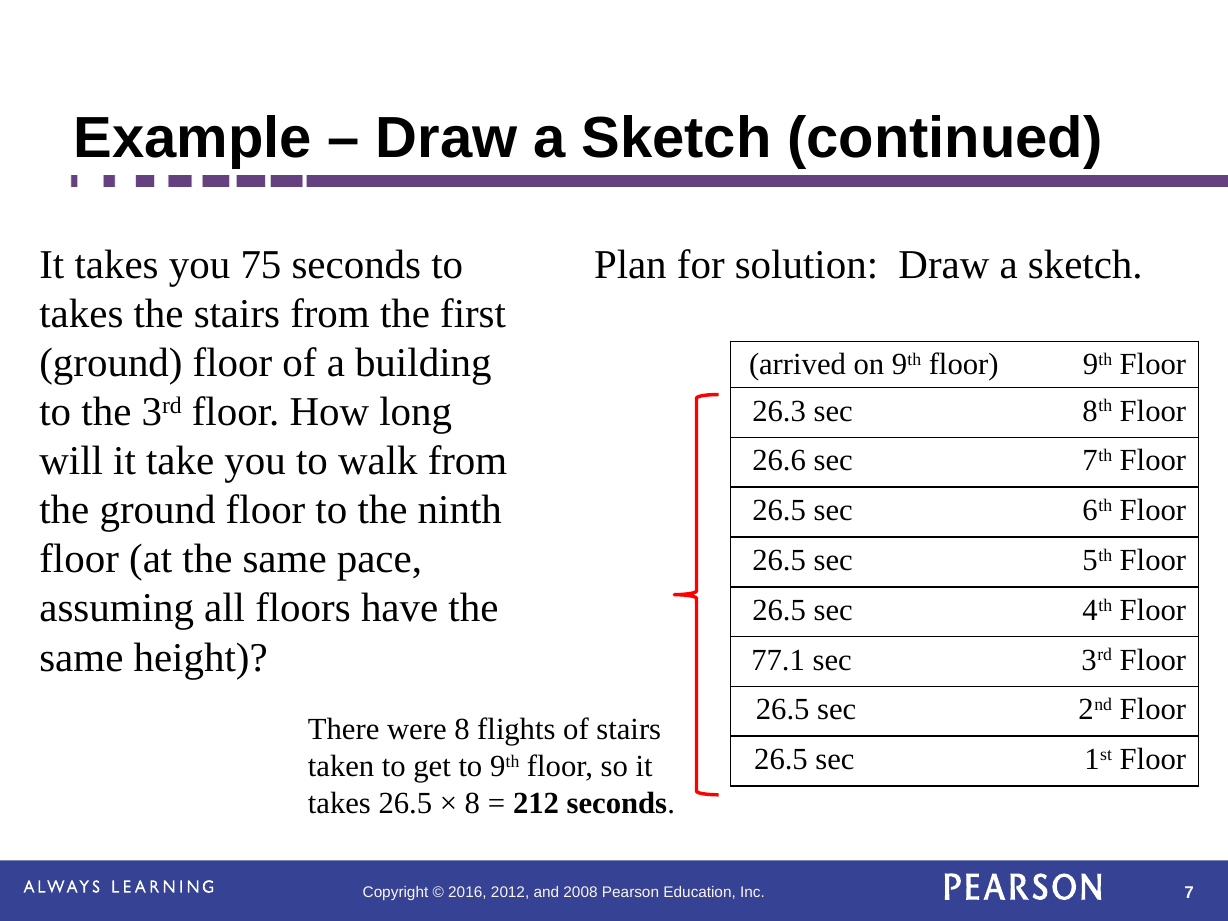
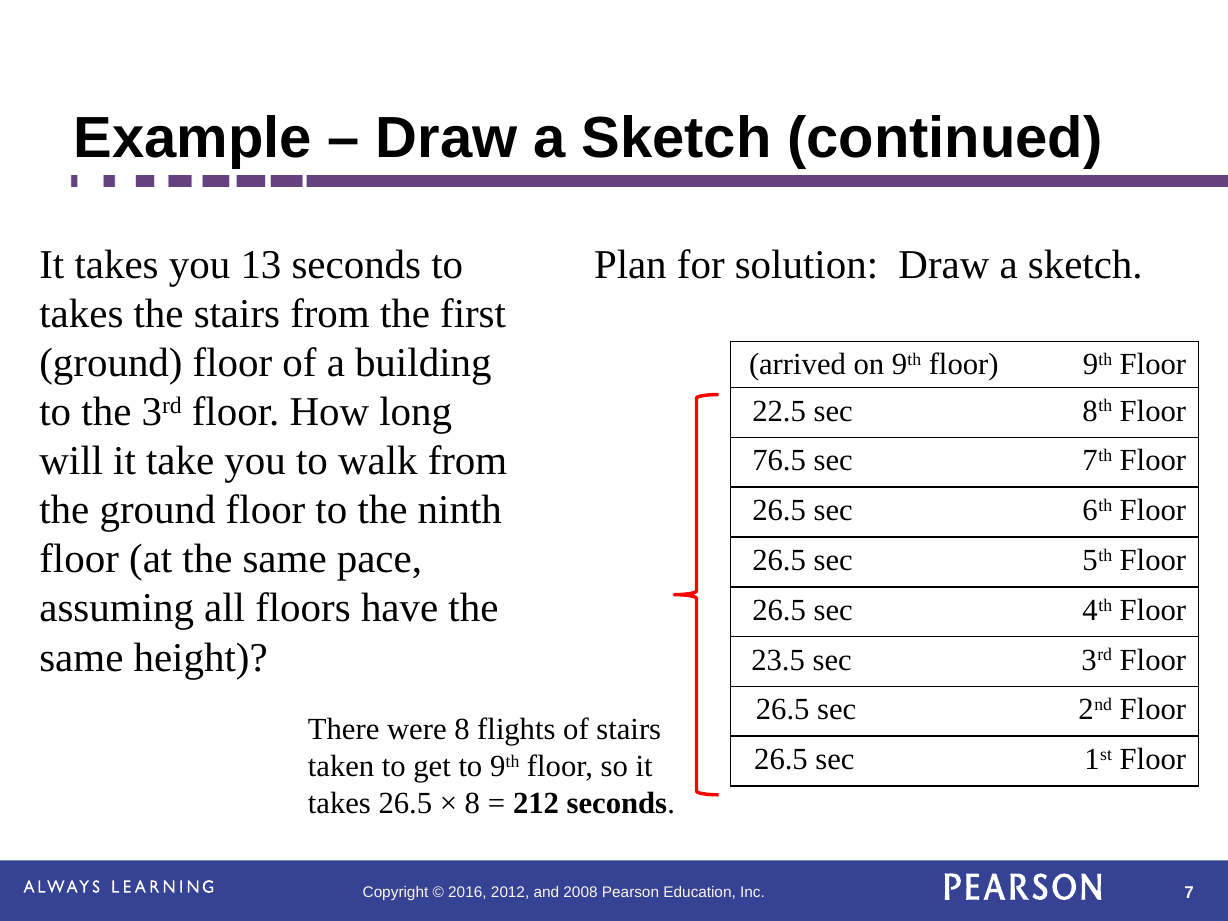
75: 75 -> 13
26.3: 26.3 -> 22.5
26.6: 26.6 -> 76.5
77.1: 77.1 -> 23.5
